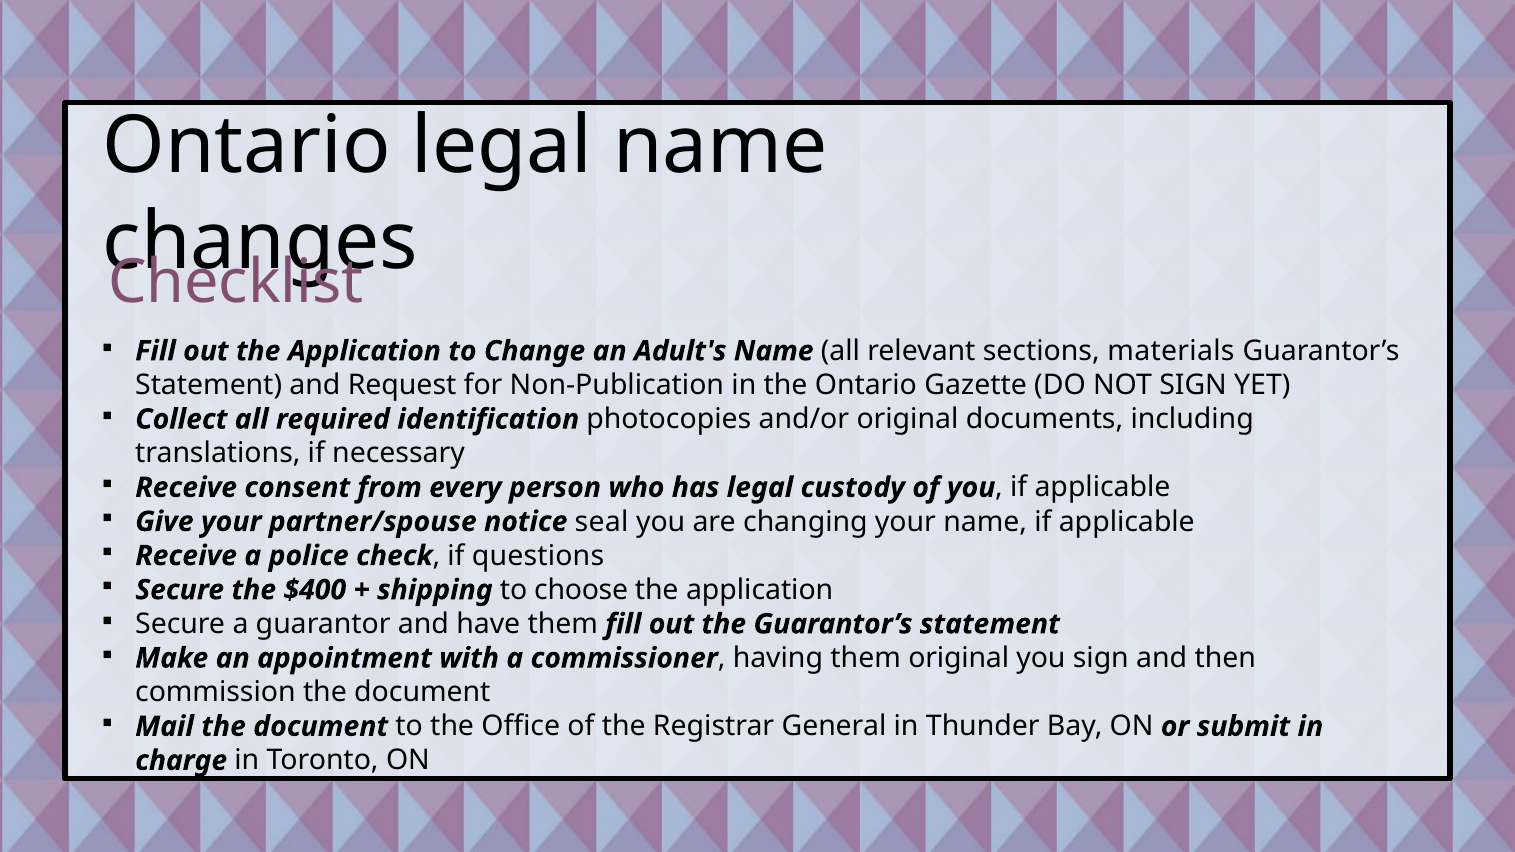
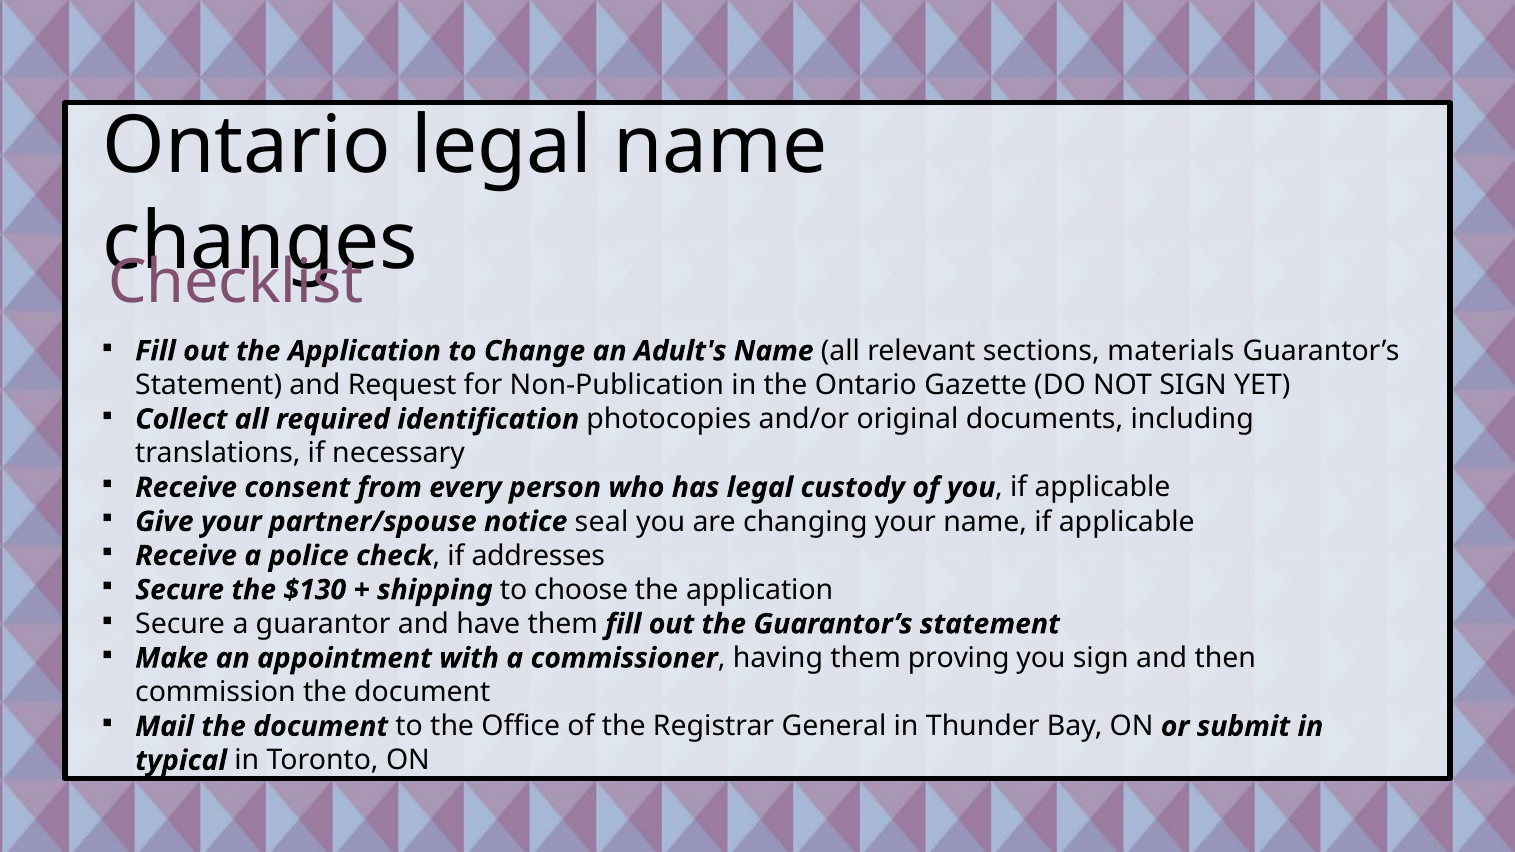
questions: questions -> addresses
$400: $400 -> $130
them original: original -> proving
charge: charge -> typical
